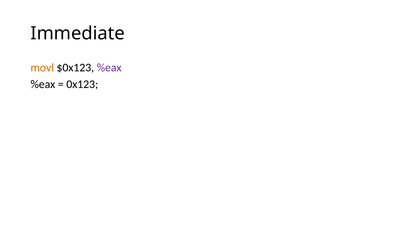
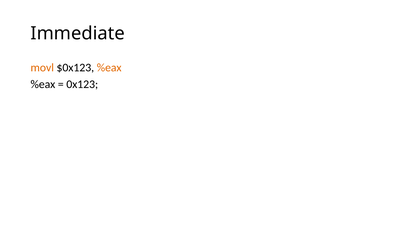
%eax at (109, 68) colour: purple -> orange
